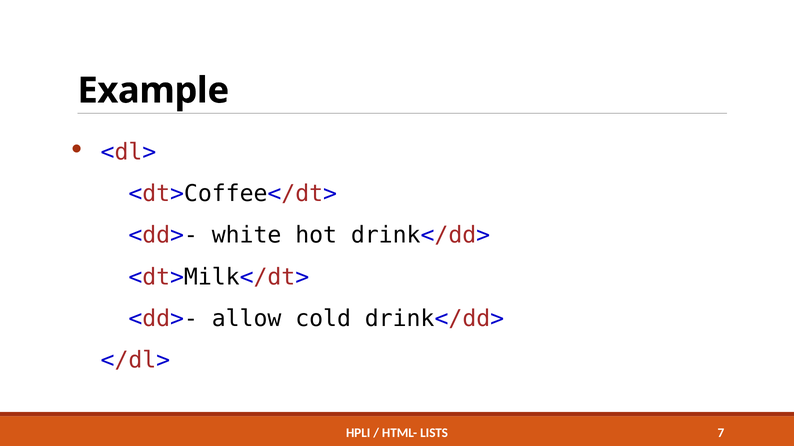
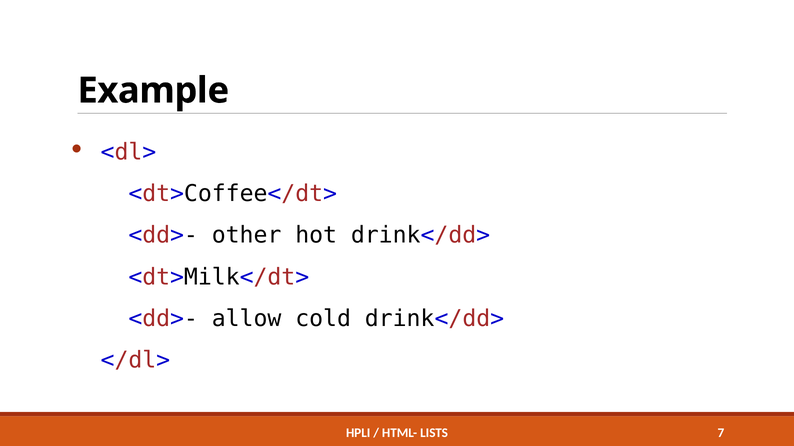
white: white -> other
